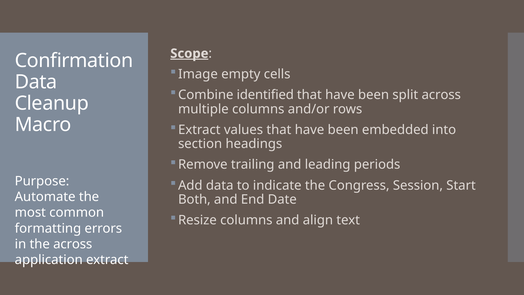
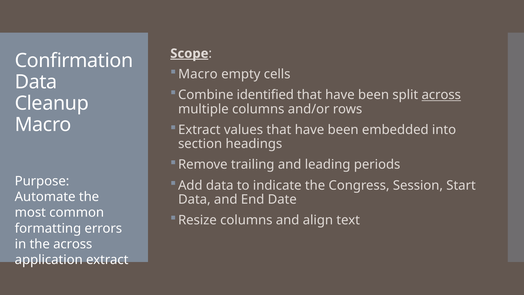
Image at (198, 74): Image -> Macro
across at (441, 95) underline: none -> present
Both at (194, 199): Both -> Data
